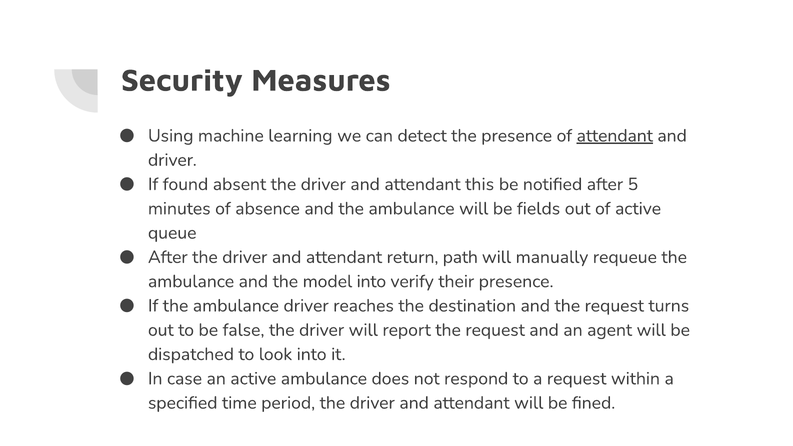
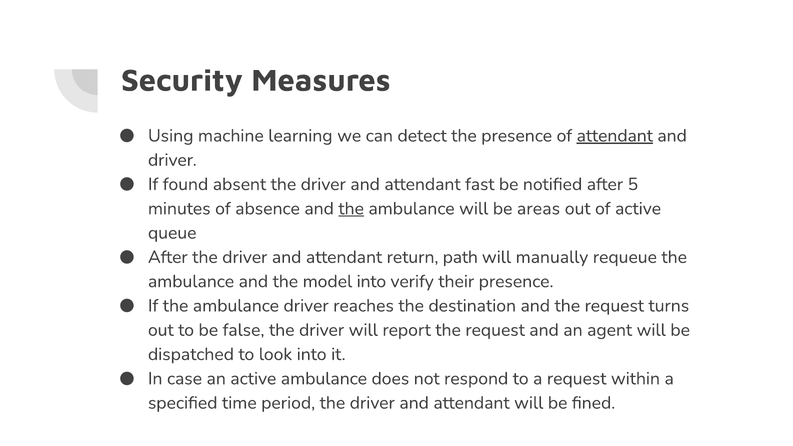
this: this -> fast
the at (351, 209) underline: none -> present
fields: fields -> areas
